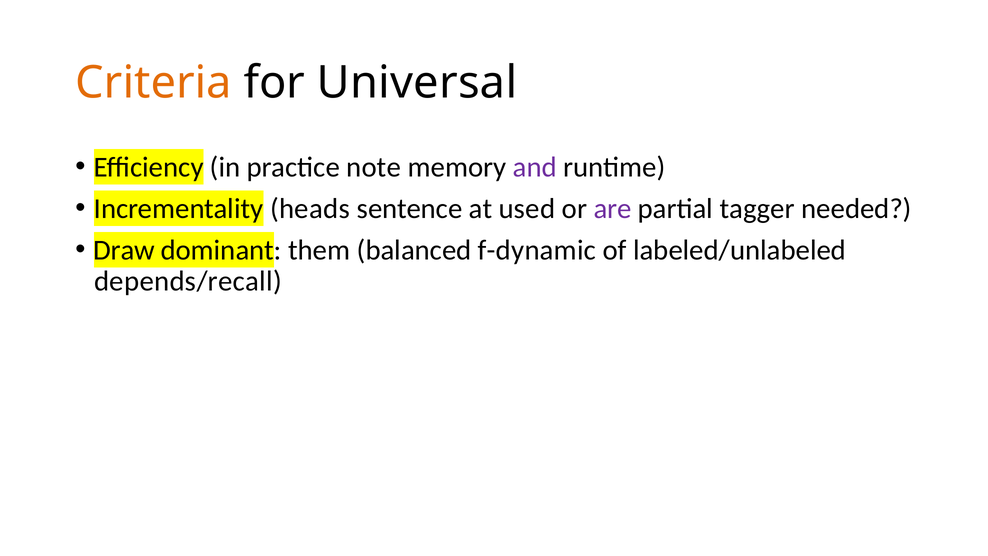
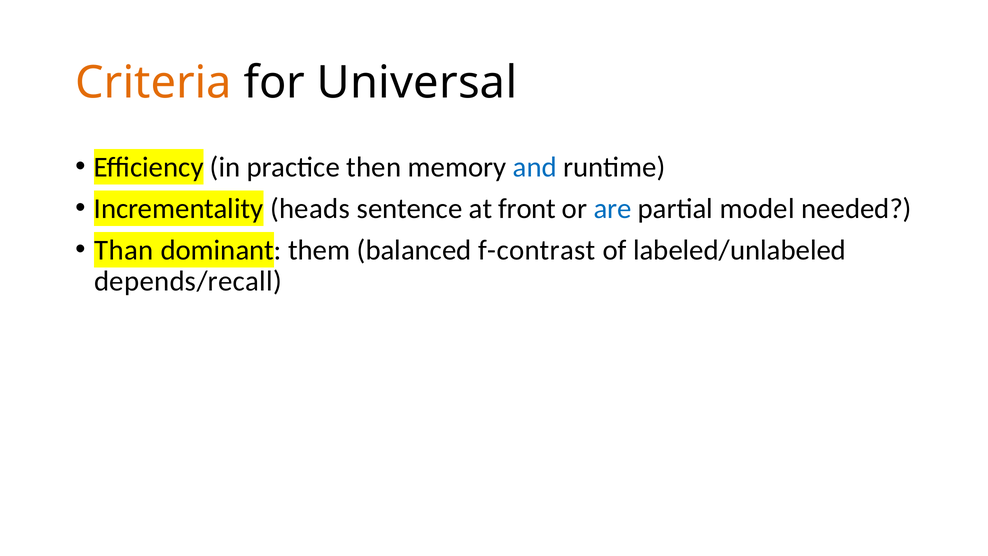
note: note -> then
and colour: purple -> blue
used: used -> front
are colour: purple -> blue
tagger: tagger -> model
Draw: Draw -> Than
f-dynamic: f-dynamic -> f-contrast
